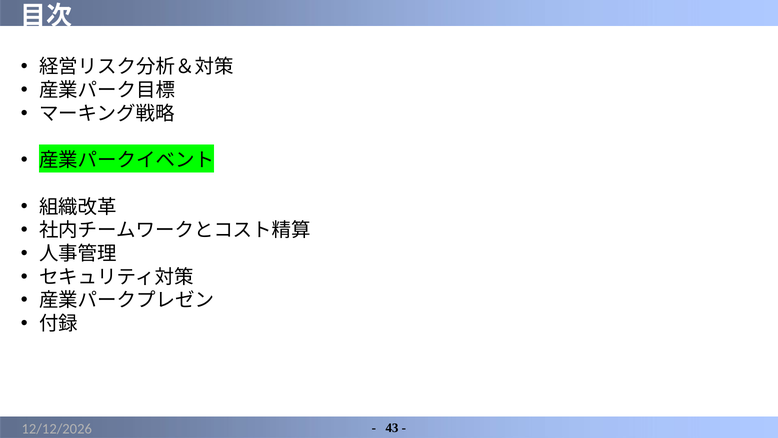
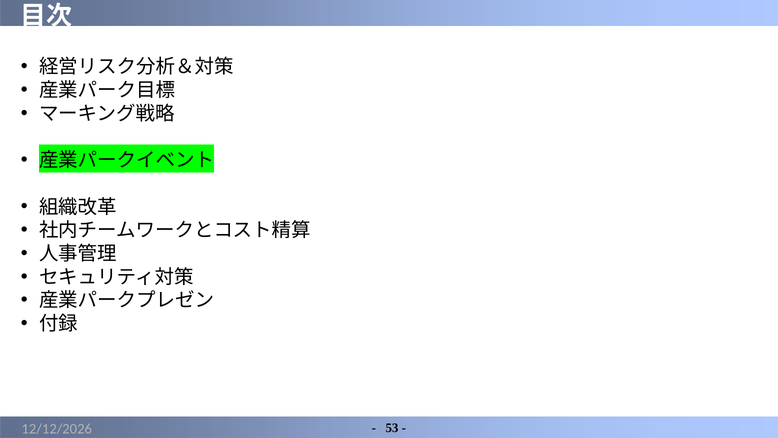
43: 43 -> 53
